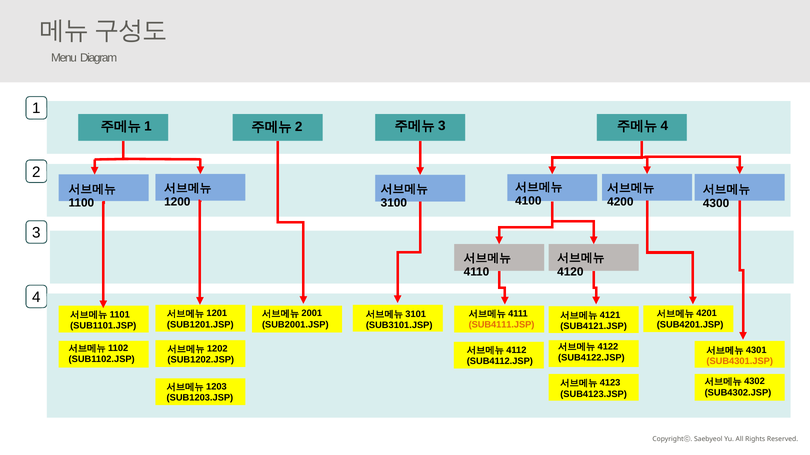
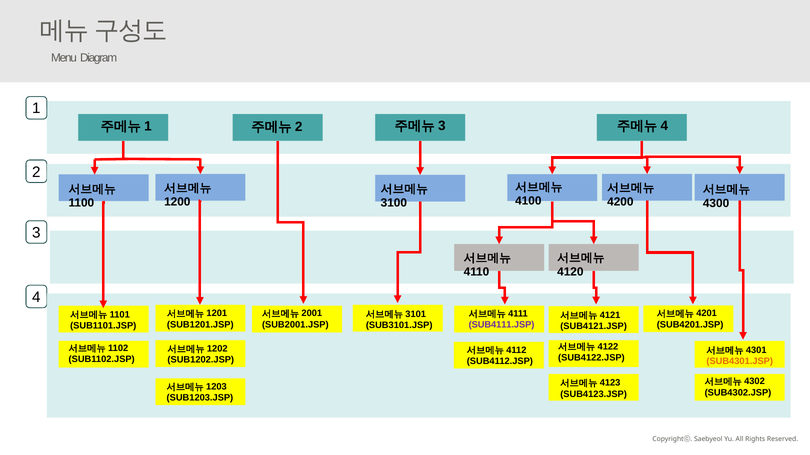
SUB4111.JSP colour: orange -> purple
